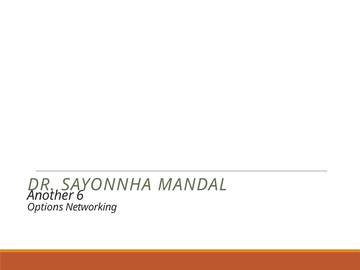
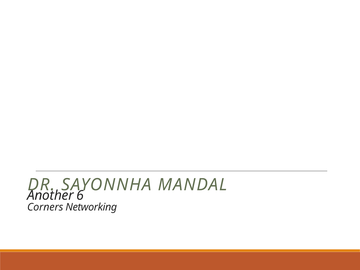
Options: Options -> Corners
